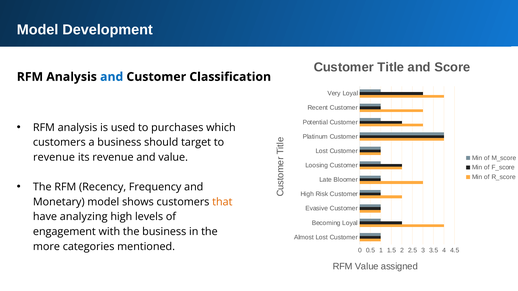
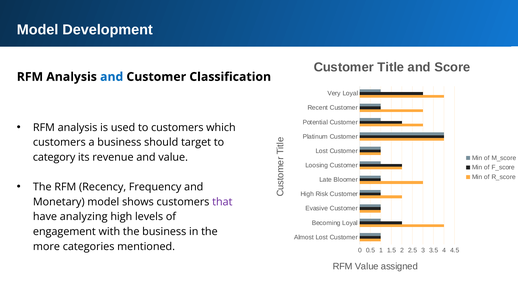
to purchases: purchases -> customers
revenue at (54, 157): revenue -> category
that colour: orange -> purple
